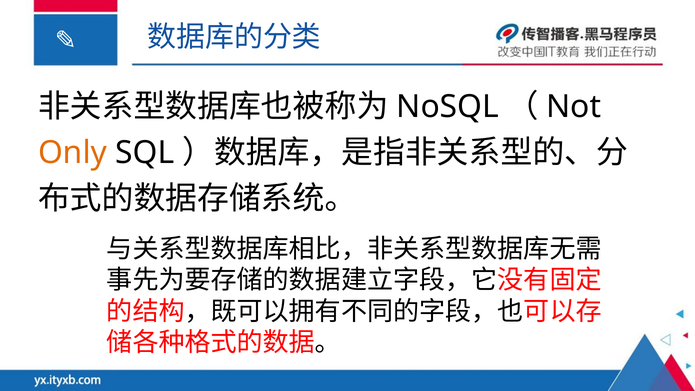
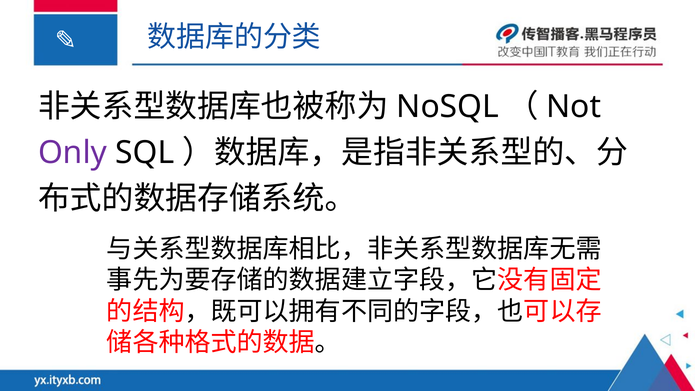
Only colour: orange -> purple
